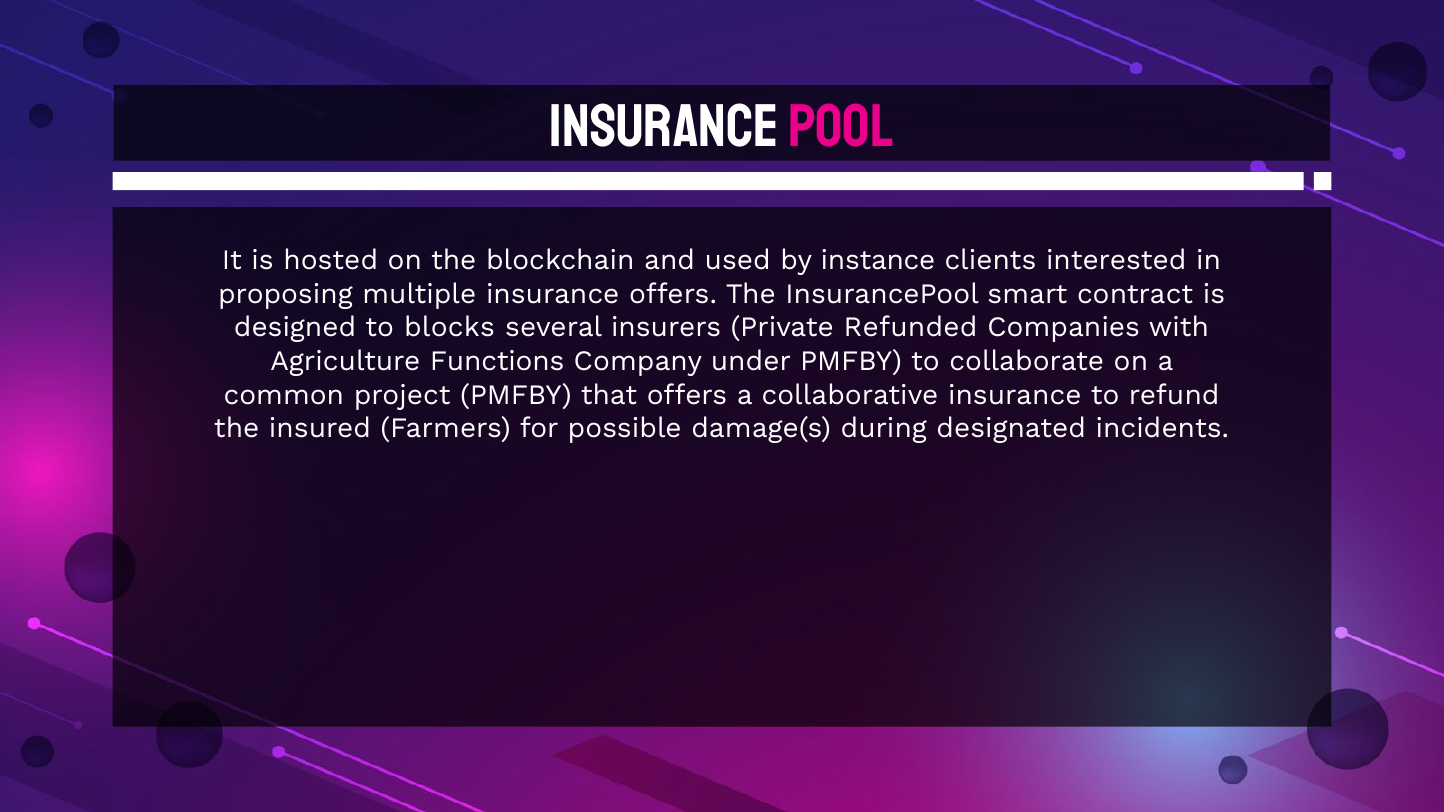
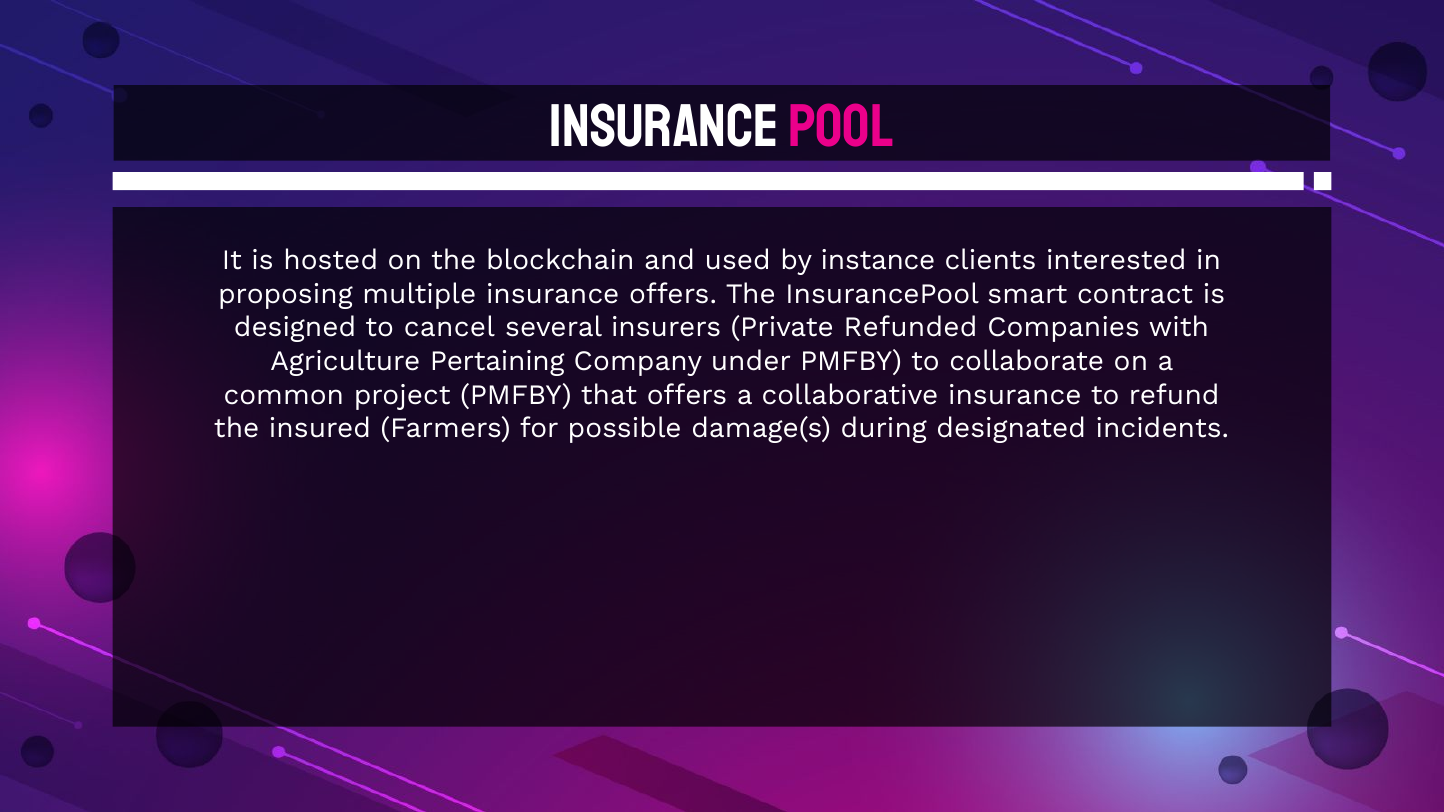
blocks: blocks -> cancel
Functions: Functions -> Pertaining
